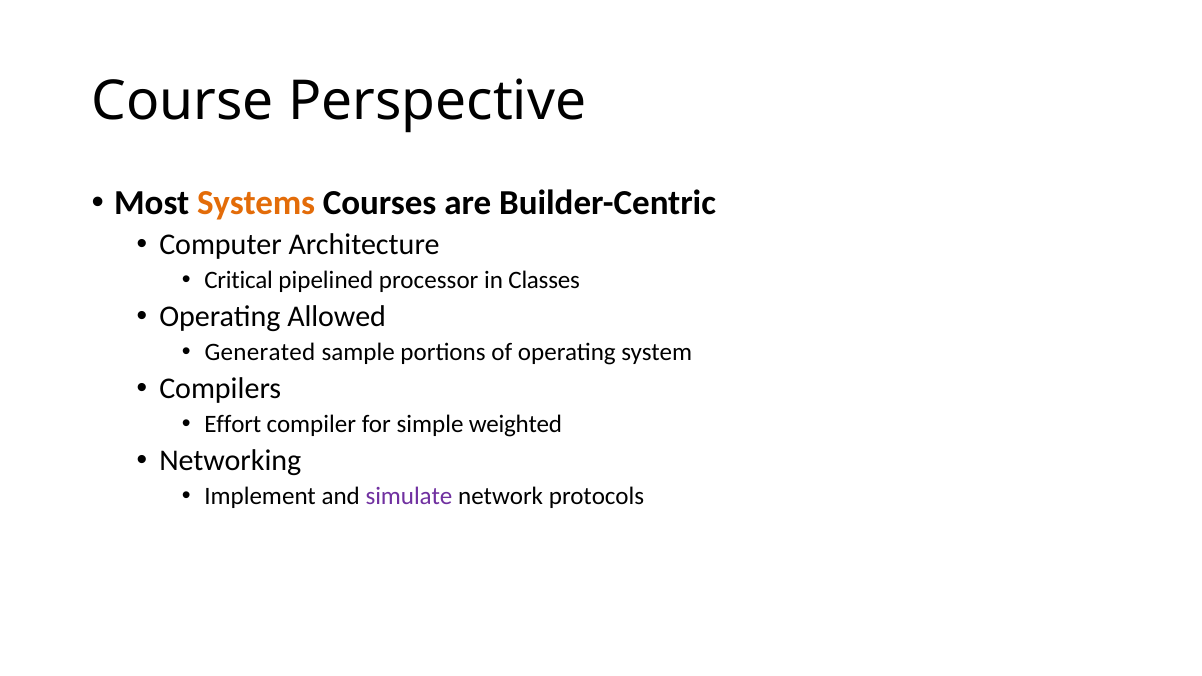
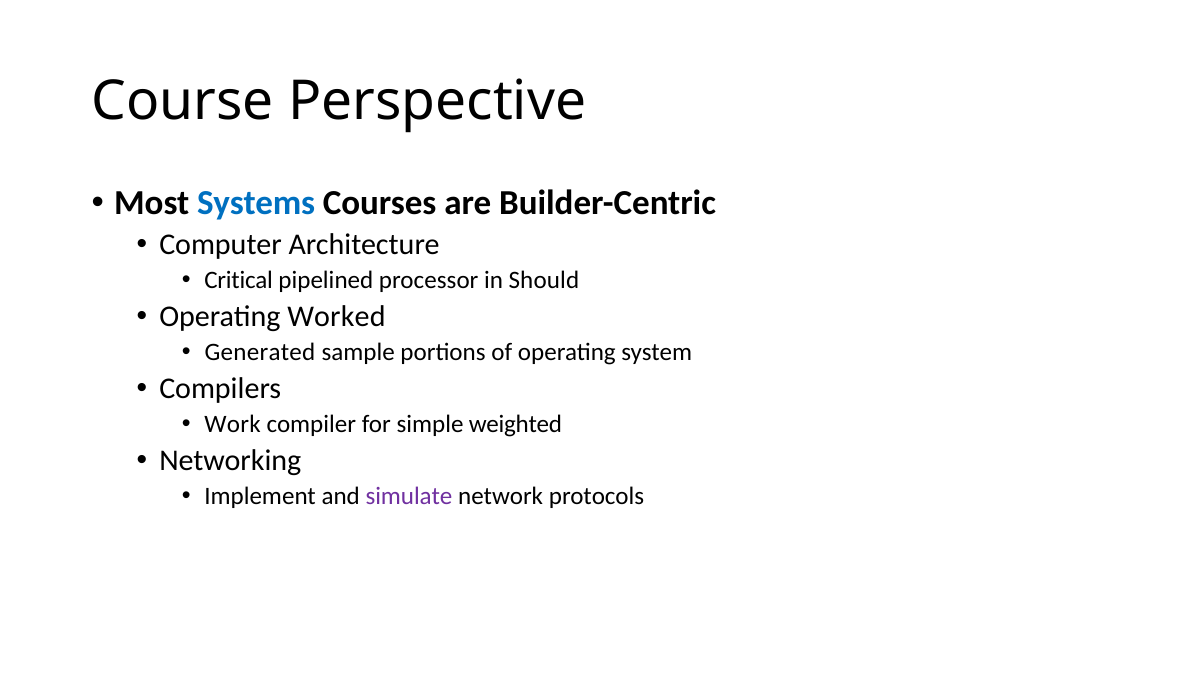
Systems colour: orange -> blue
Classes: Classes -> Should
Allowed: Allowed -> Worked
Effort: Effort -> Work
